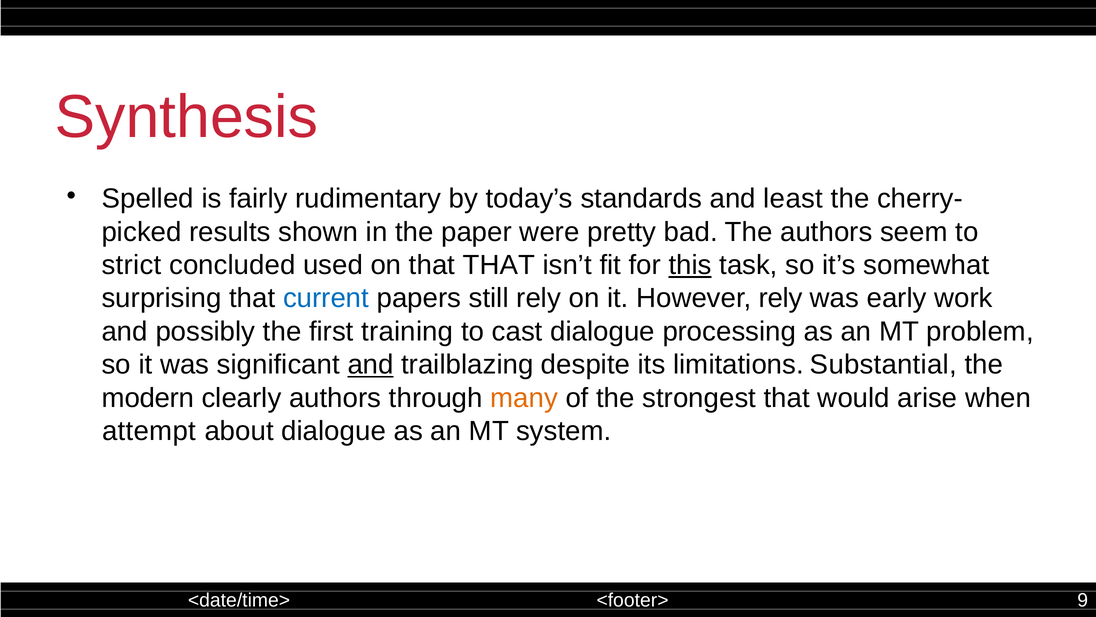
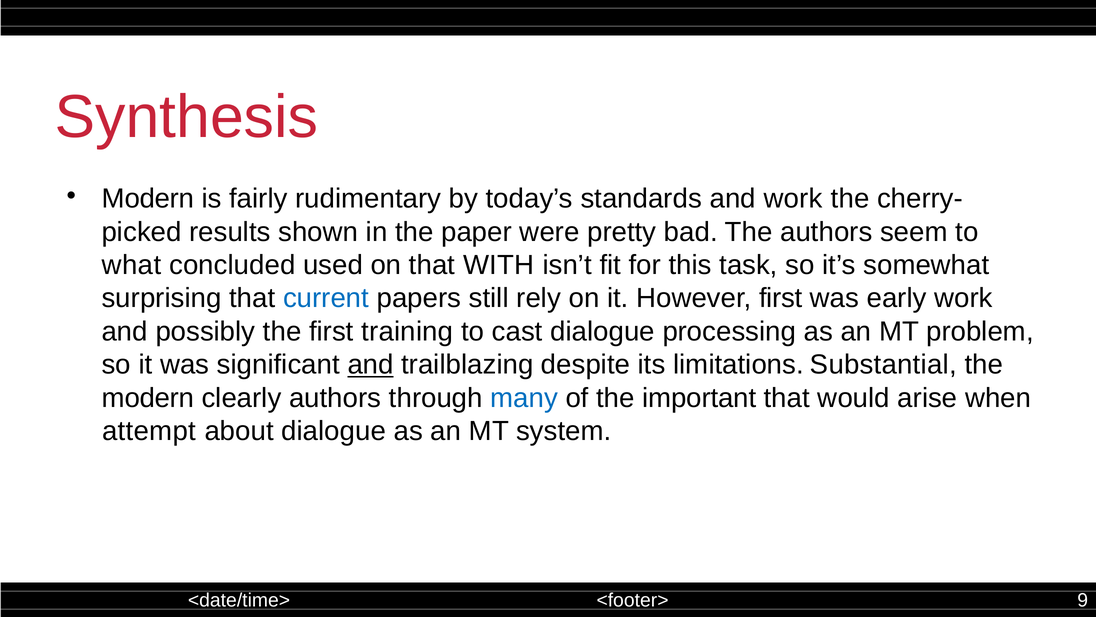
Spelled at (148, 199): Spelled -> Modern
and least: least -> work
strict: strict -> what
that THAT: THAT -> WITH
this underline: present -> none
However rely: rely -> first
many colour: orange -> blue
strongest: strongest -> important
